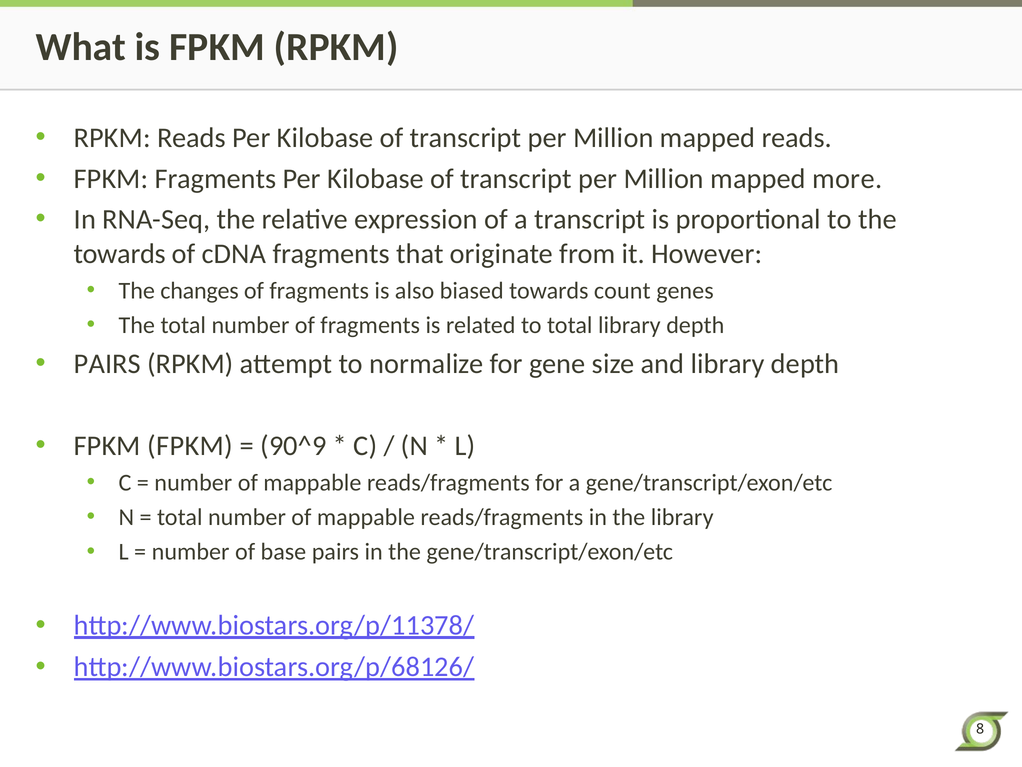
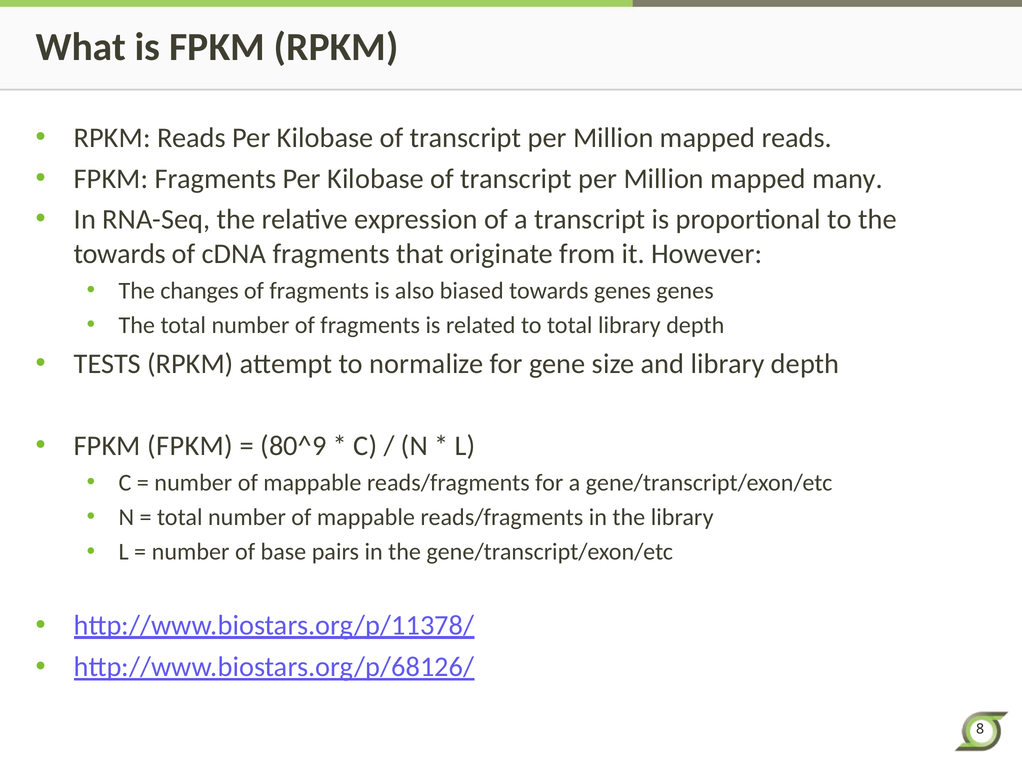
more: more -> many
towards count: count -> genes
PAIRS at (107, 364): PAIRS -> TESTS
90^9: 90^9 -> 80^9
